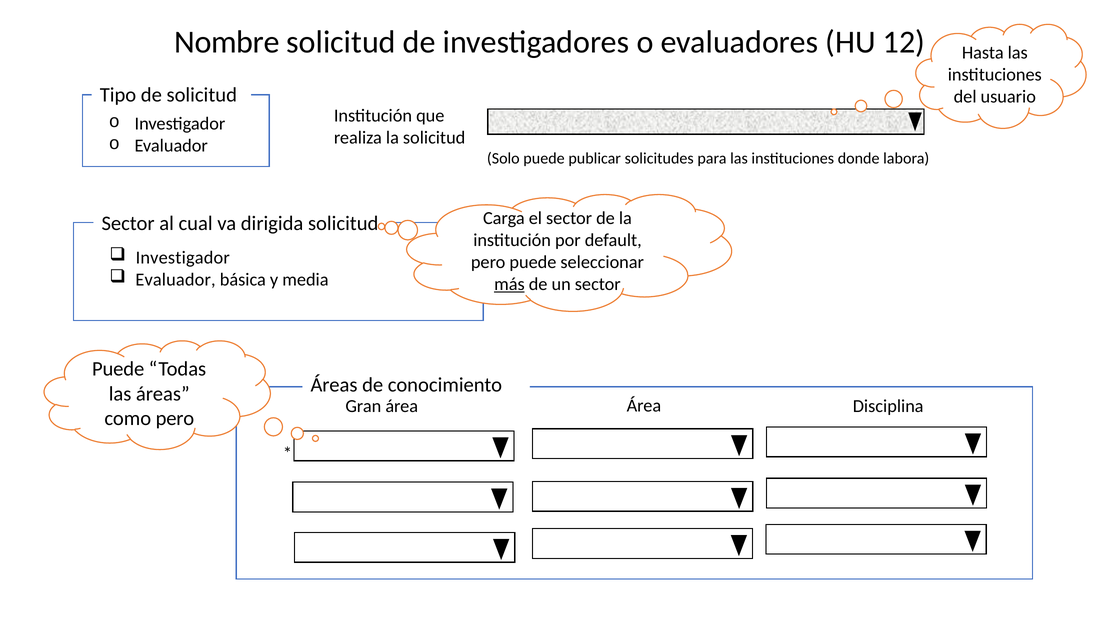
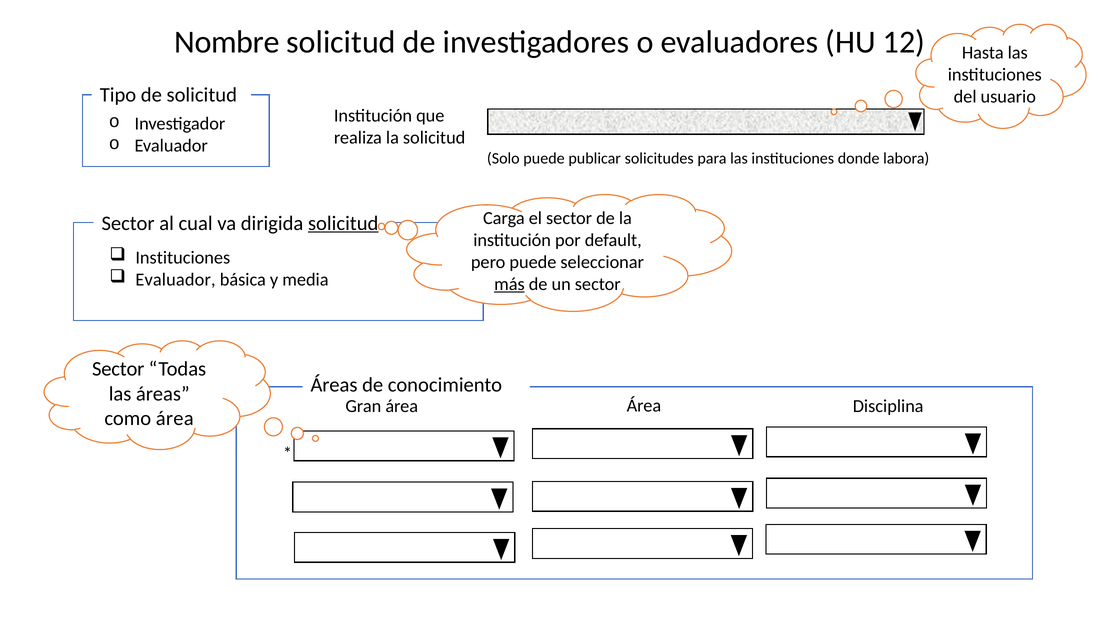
solicitud at (343, 223) underline: none -> present
Investigador at (183, 258): Investigador -> Instituciones
Puede at (118, 369): Puede -> Sector
como pero: pero -> área
